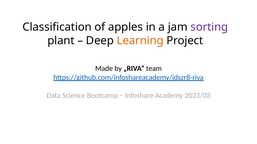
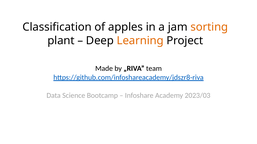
sorting colour: purple -> orange
